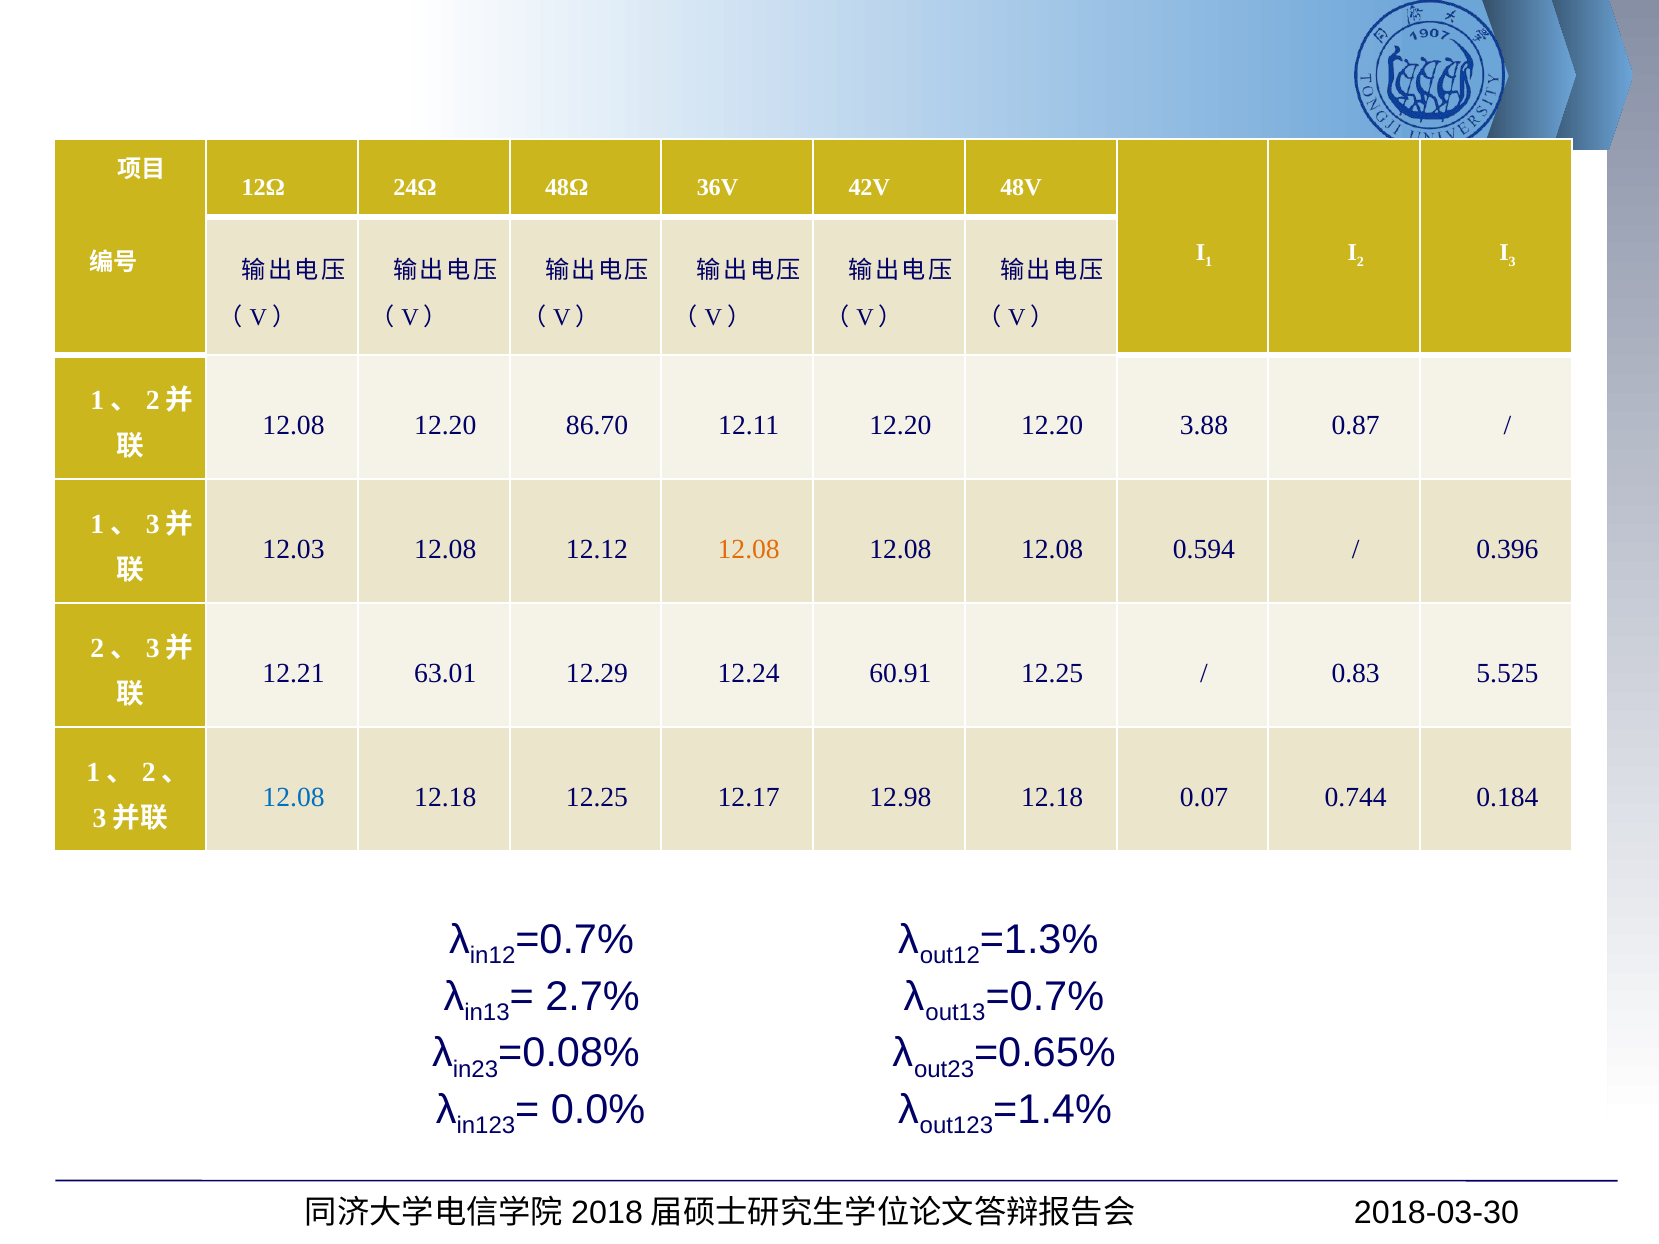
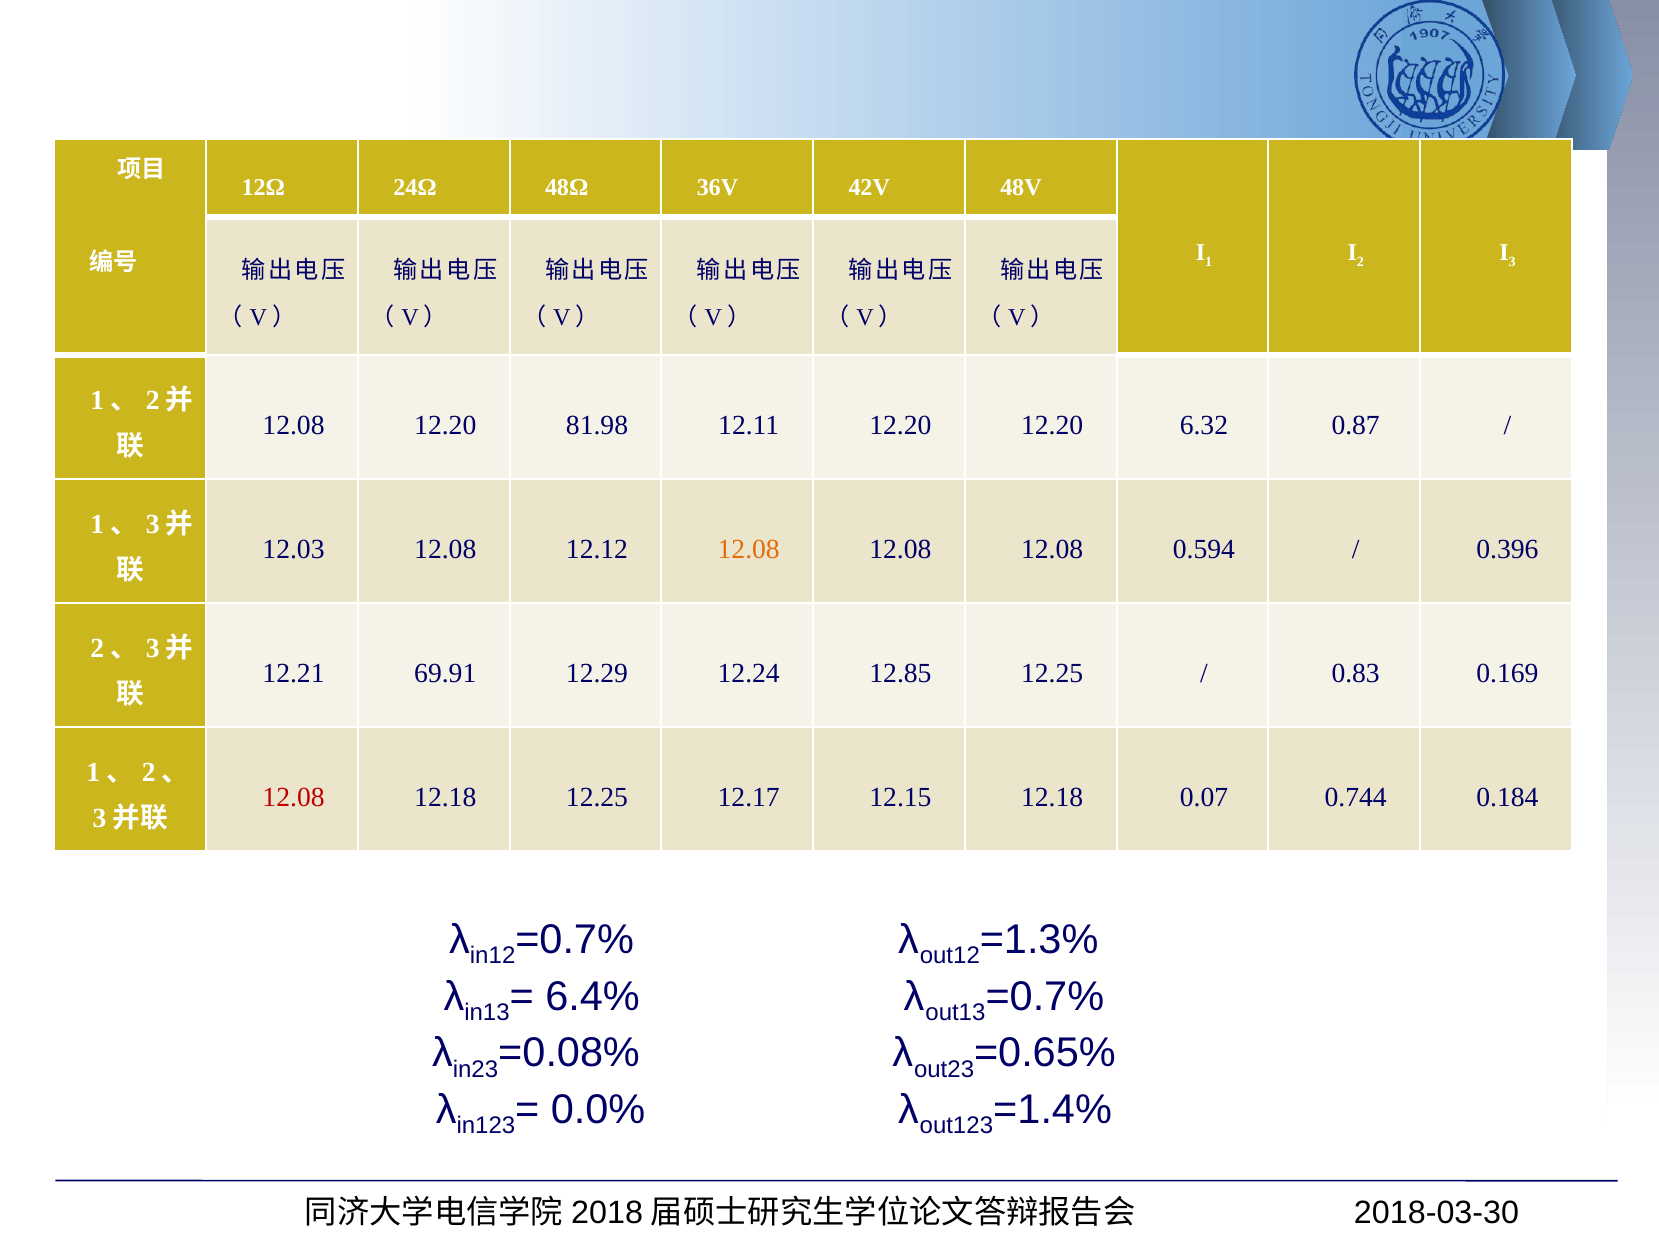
86.70: 86.70 -> 81.98
3.88: 3.88 -> 6.32
63.01: 63.01 -> 69.91
60.91: 60.91 -> 12.85
5.525: 5.525 -> 0.169
12.08 at (294, 797) colour: blue -> red
12.98: 12.98 -> 12.15
2.7%: 2.7% -> 6.4%
